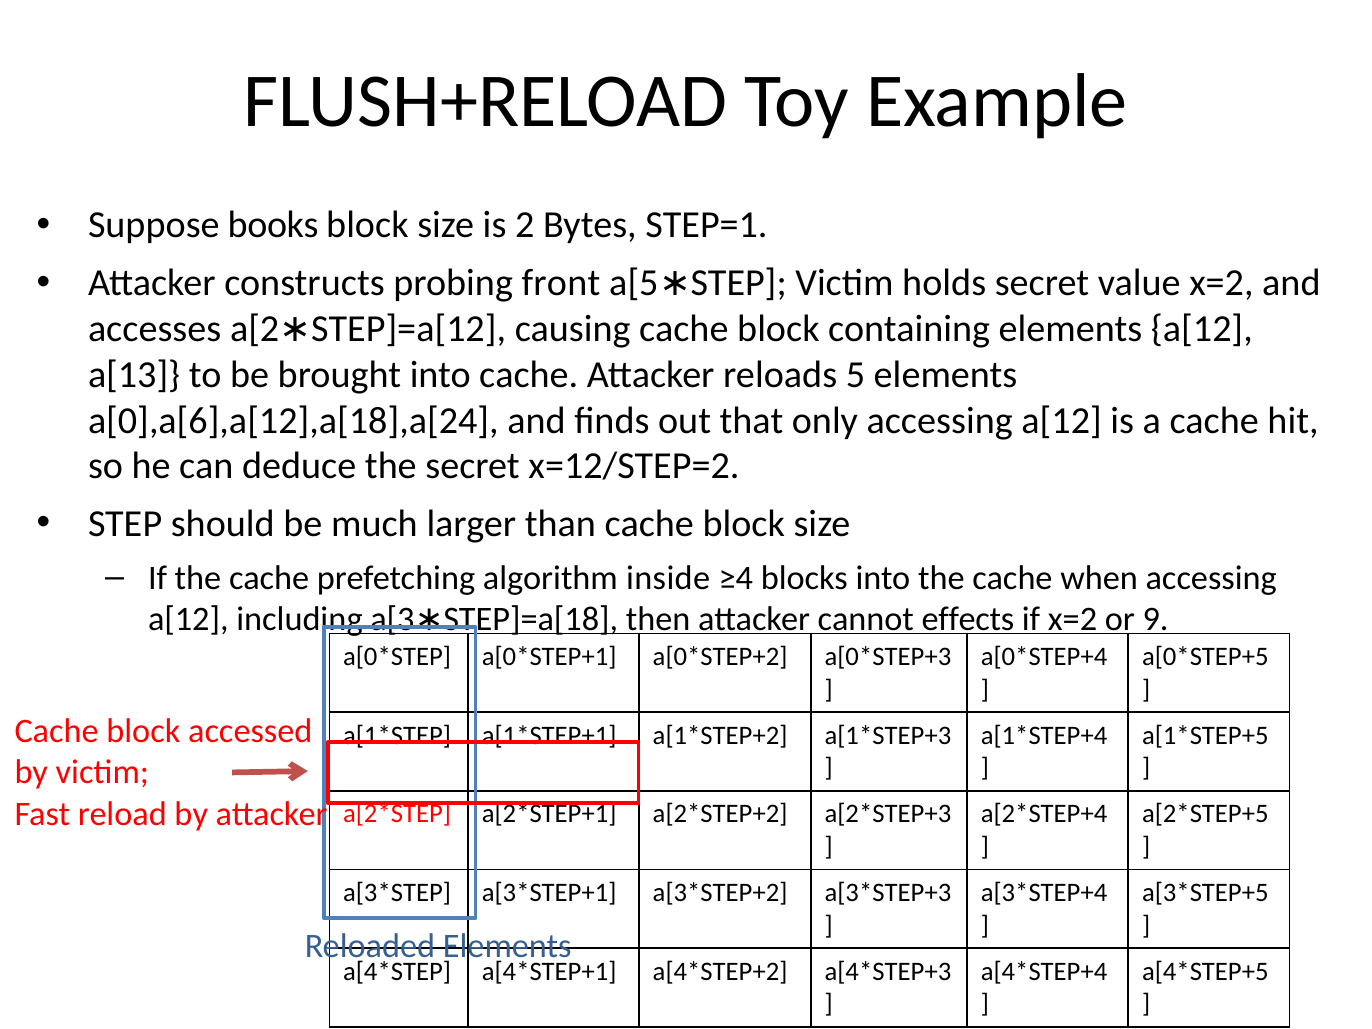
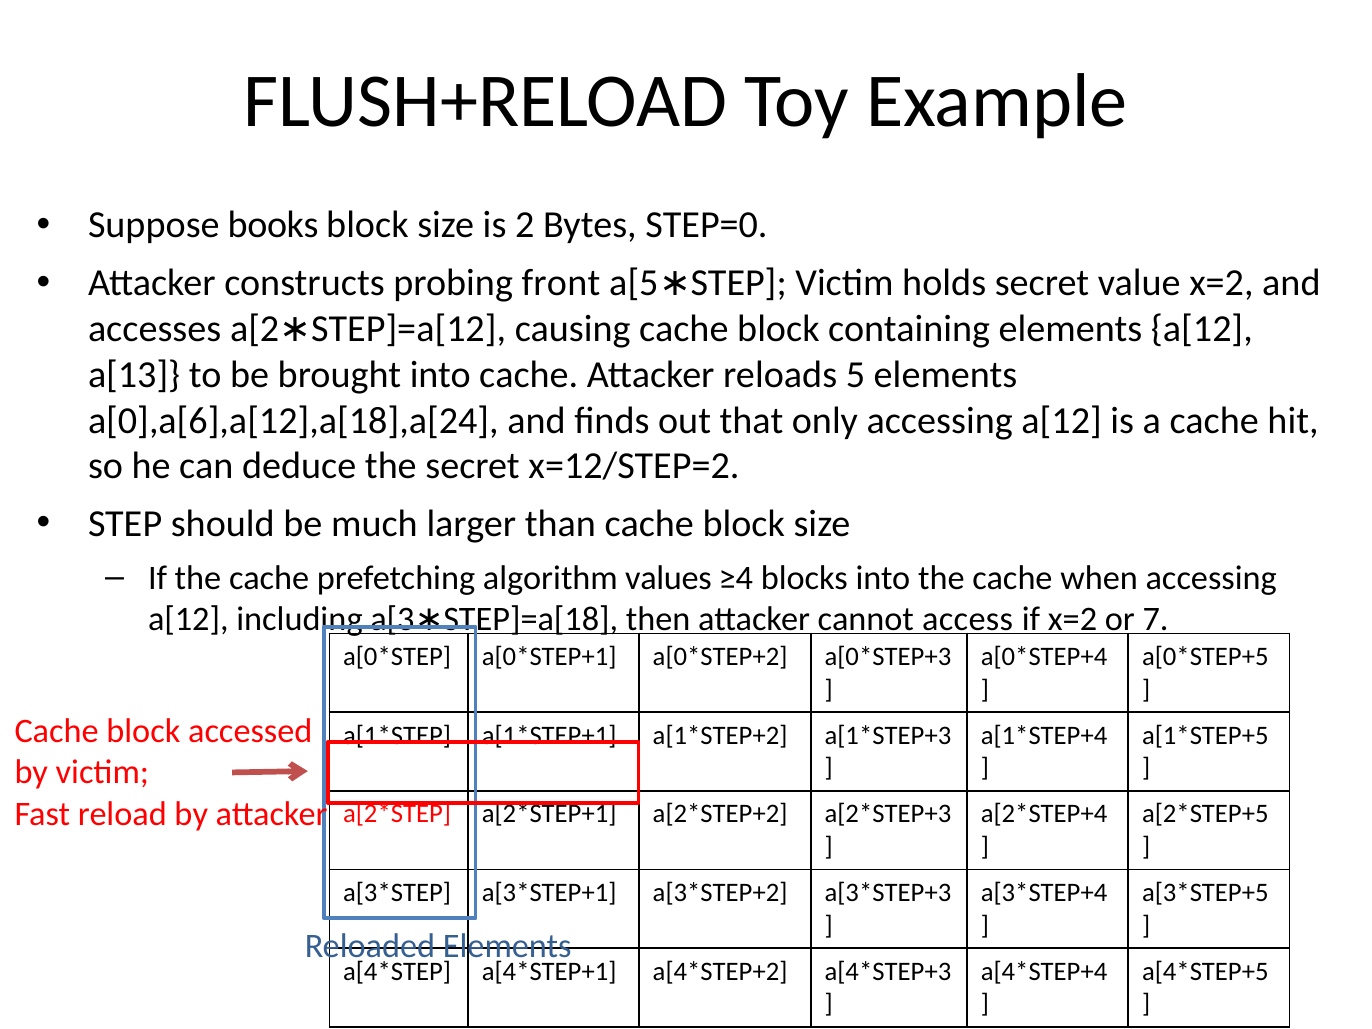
STEP=1: STEP=1 -> STEP=0
inside: inside -> values
effects: effects -> access
9: 9 -> 7
